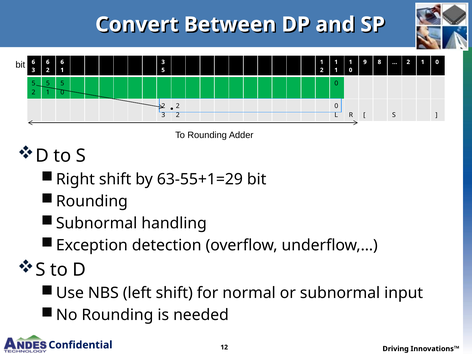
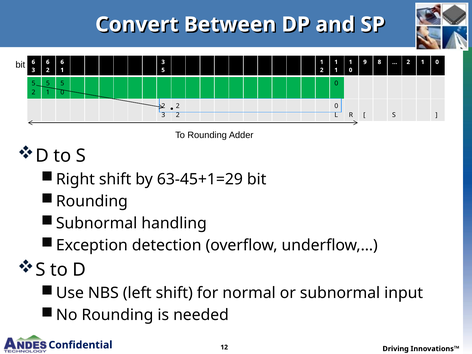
63-55+1=29: 63-55+1=29 -> 63-45+1=29
